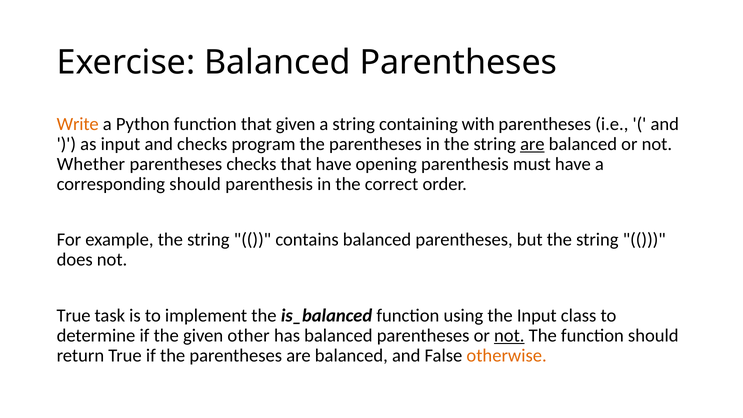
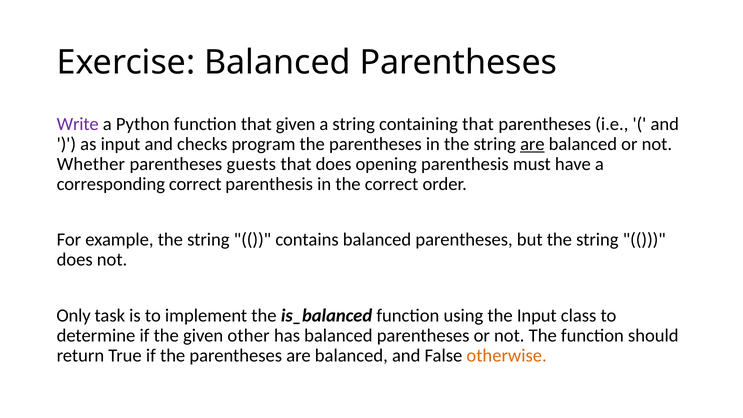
Write colour: orange -> purple
containing with: with -> that
parentheses checks: checks -> guests
that have: have -> does
corresponding should: should -> correct
True at (74, 315): True -> Only
not at (509, 335) underline: present -> none
